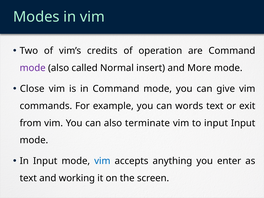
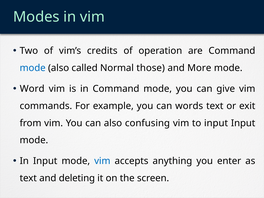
mode at (33, 68) colour: purple -> blue
insert: insert -> those
Close: Close -> Word
terminate: terminate -> confusing
working: working -> deleting
